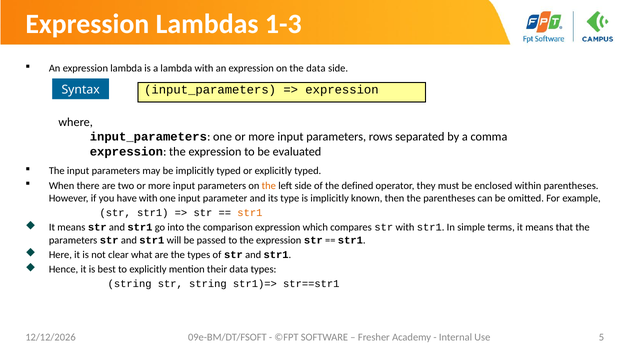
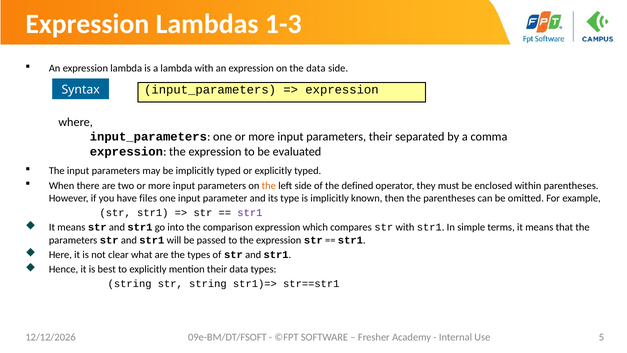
parameters rows: rows -> their
have with: with -> files
str1 at (250, 213) colour: orange -> purple
